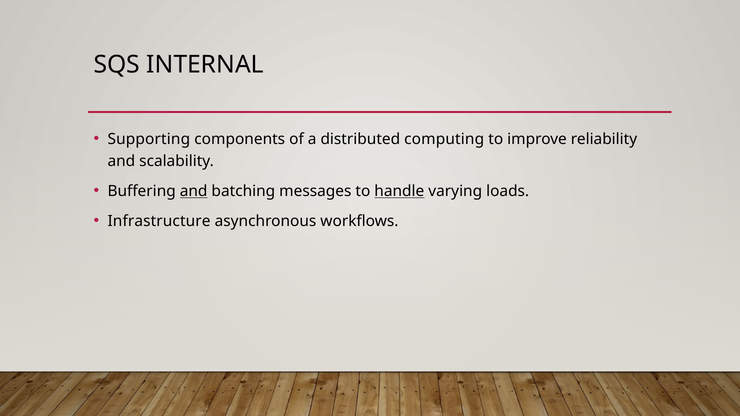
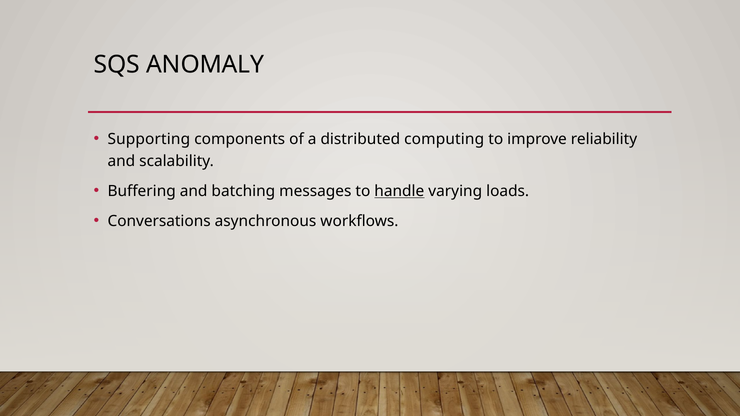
INTERNAL: INTERNAL -> ANOMALY
and at (194, 191) underline: present -> none
Infrastructure: Infrastructure -> Conversations
